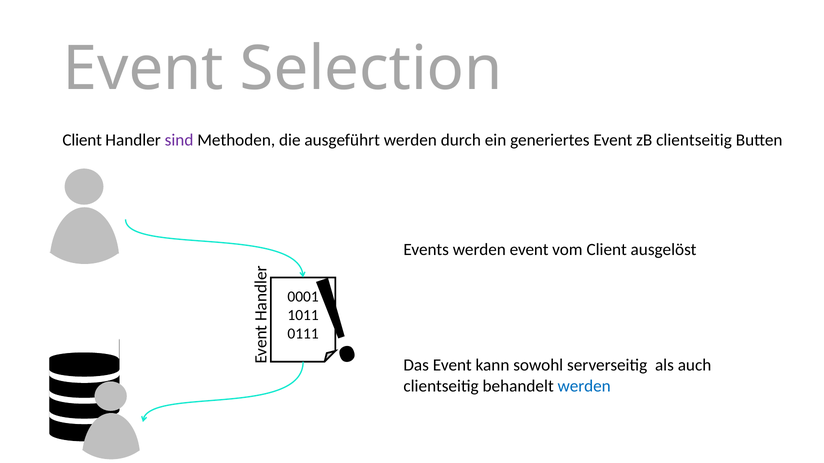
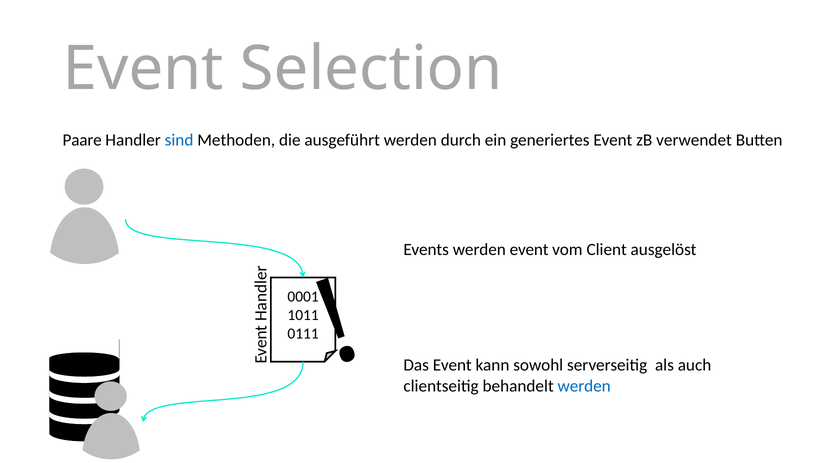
Client at (82, 140): Client -> Paare
sind colour: purple -> blue
zB clientseitig: clientseitig -> verwendet
